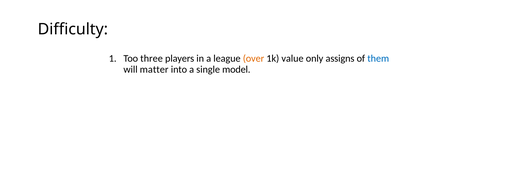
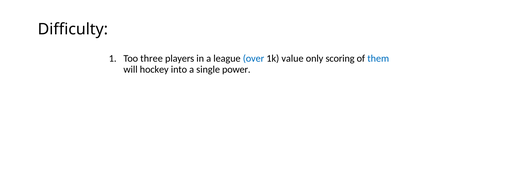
over colour: orange -> blue
assigns: assigns -> scoring
matter: matter -> hockey
model: model -> power
